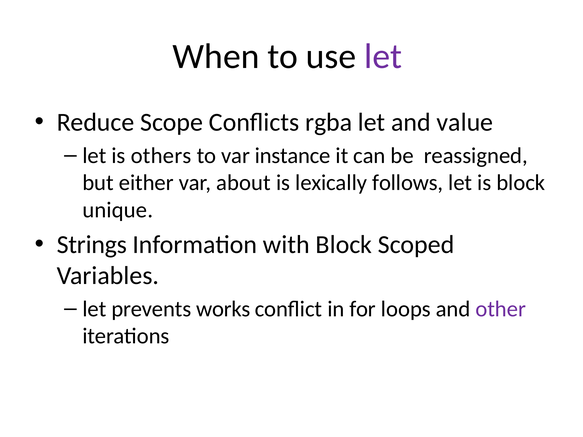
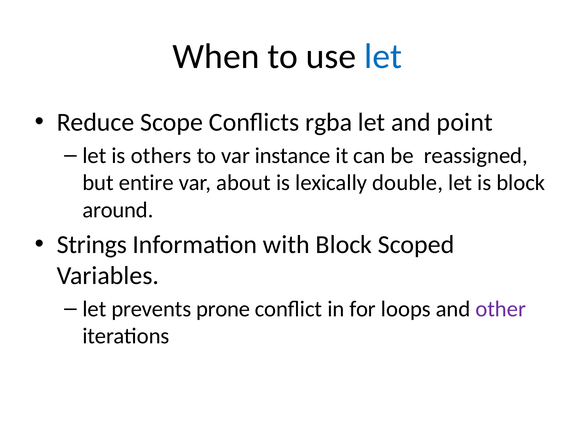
let at (383, 56) colour: purple -> blue
value: value -> point
either: either -> entire
follows: follows -> double
unique: unique -> around
works: works -> prone
